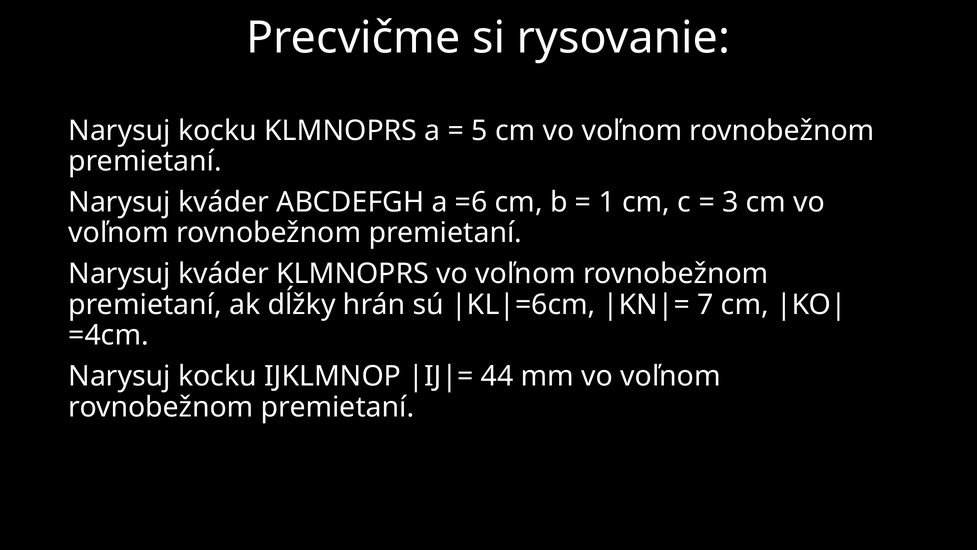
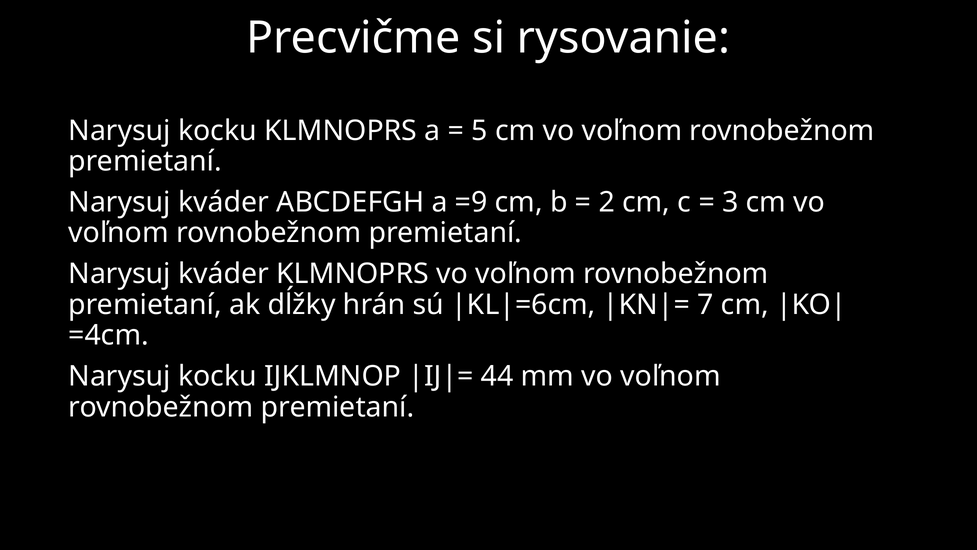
=6: =6 -> =9
1: 1 -> 2
